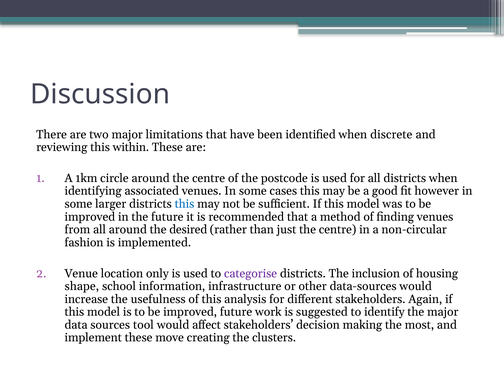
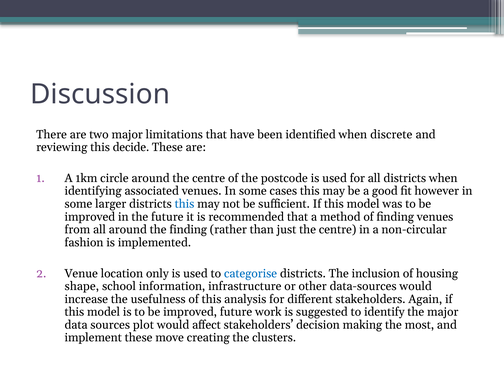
within: within -> decide
the desired: desired -> finding
categorise colour: purple -> blue
tool: tool -> plot
